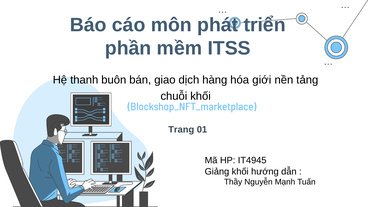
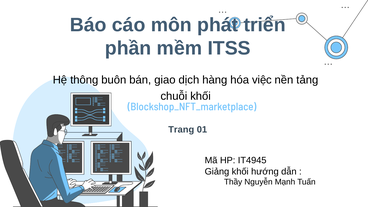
thanh: thanh -> thông
giới: giới -> việc
